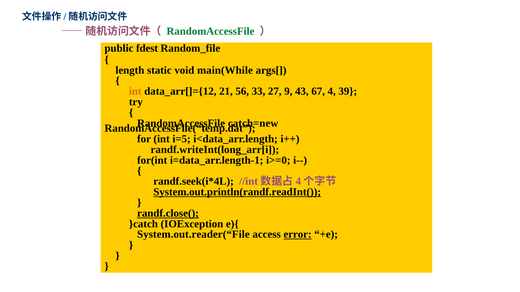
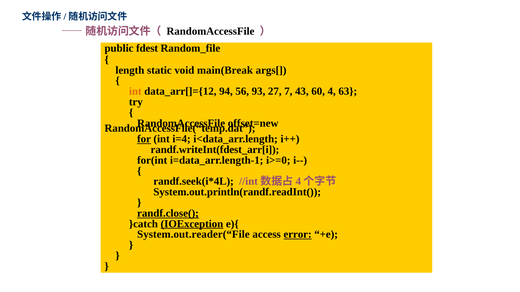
RandomAccessFile at (210, 31) colour: green -> black
main(While: main(While -> main(Break
21: 21 -> 94
33: 33 -> 93
9: 9 -> 7
67: 67 -> 60
39: 39 -> 63
catch=new: catch=new -> offset=new
for underline: none -> present
i=5: i=5 -> i=4
randf.writeInt(long_arr[i: randf.writeInt(long_arr[i -> randf.writeInt(fdest_arr[i
System.out.println(randf.readInt( underline: present -> none
IOException underline: none -> present
